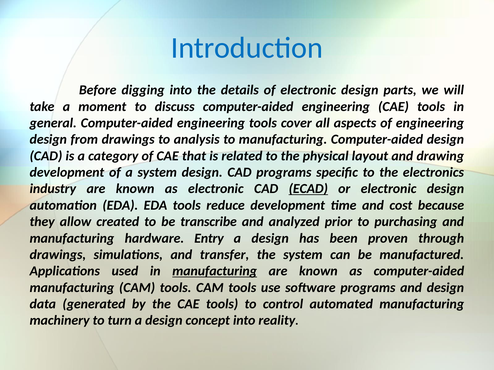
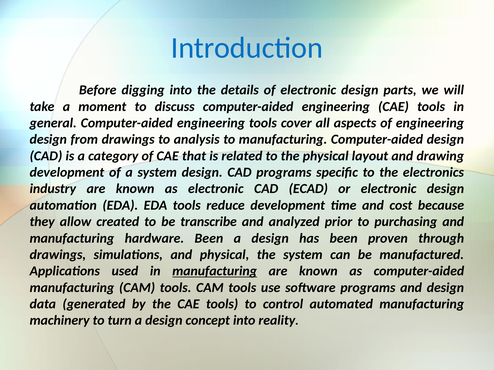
ECAD underline: present -> none
hardware Entry: Entry -> Been
and transfer: transfer -> physical
